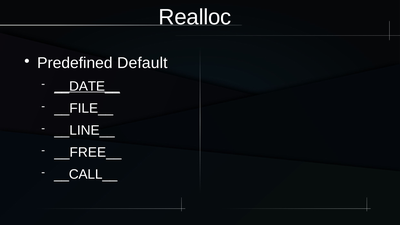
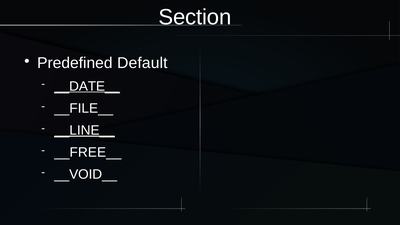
Realloc: Realloc -> Section
__LINE__ underline: none -> present
__CALL__: __CALL__ -> __VOID__
